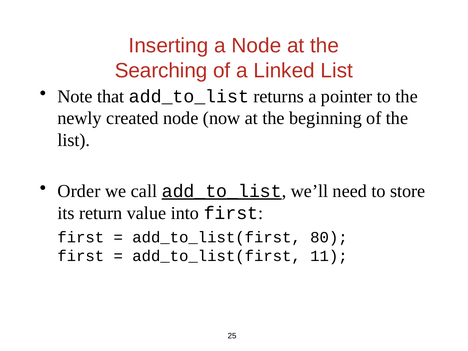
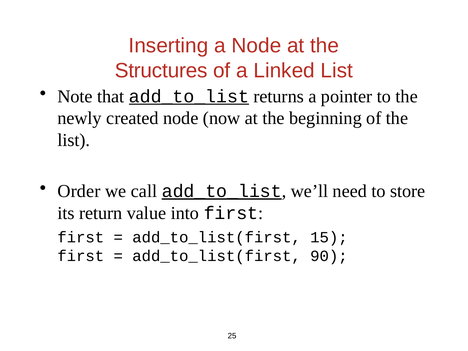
Searching: Searching -> Structures
add_to_list at (189, 96) underline: none -> present
80: 80 -> 15
11: 11 -> 90
